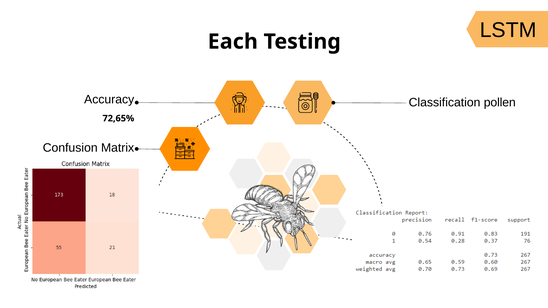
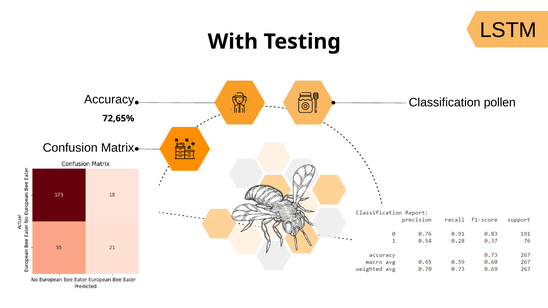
Each: Each -> With
